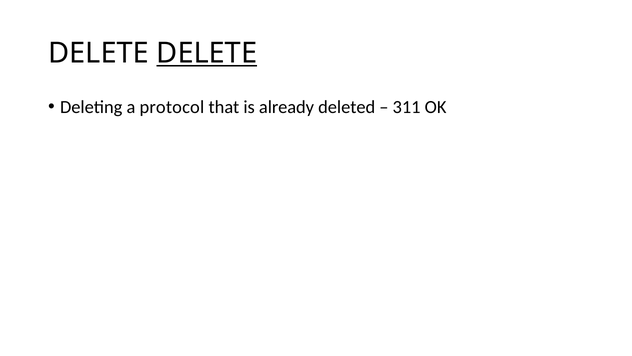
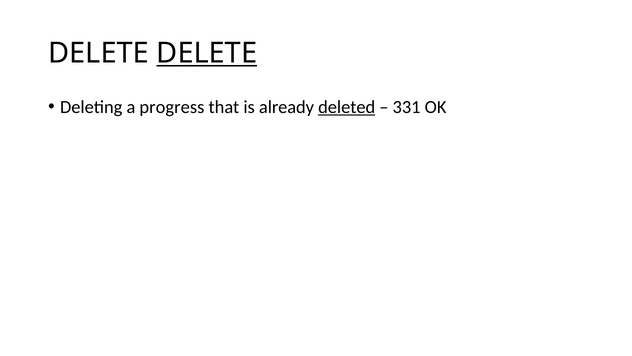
protocol: protocol -> progress
deleted underline: none -> present
311: 311 -> 331
